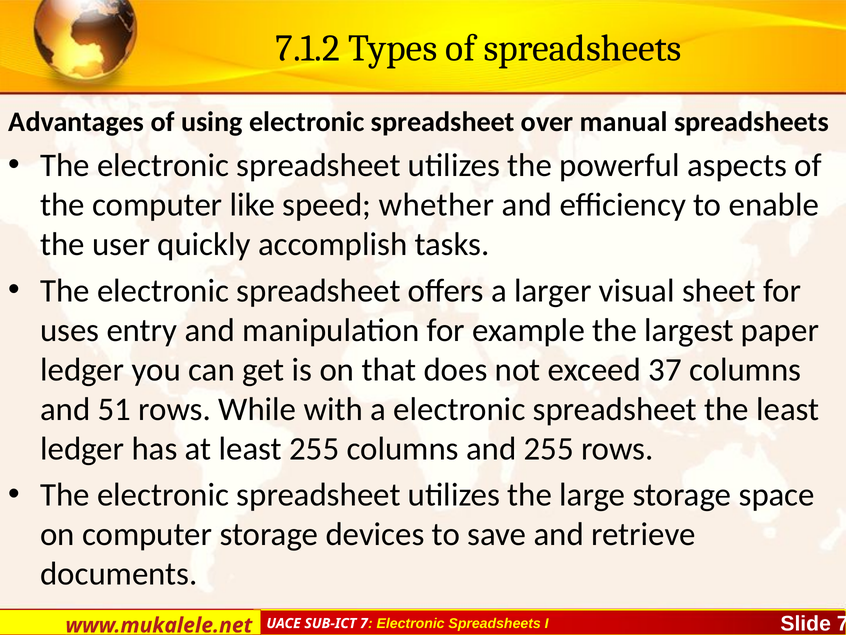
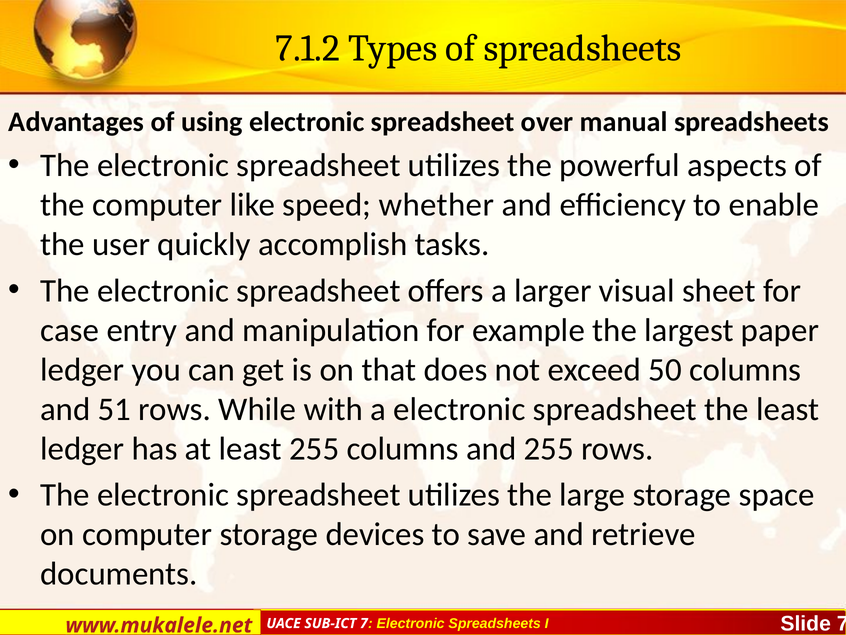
uses: uses -> case
37: 37 -> 50
